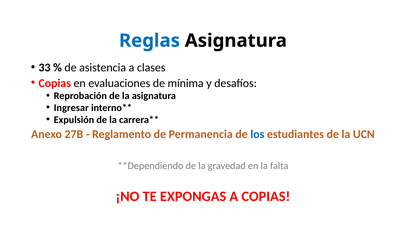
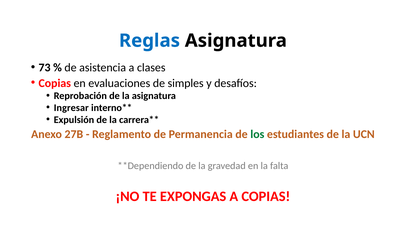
33: 33 -> 73
mínima: mínima -> simples
los colour: blue -> green
